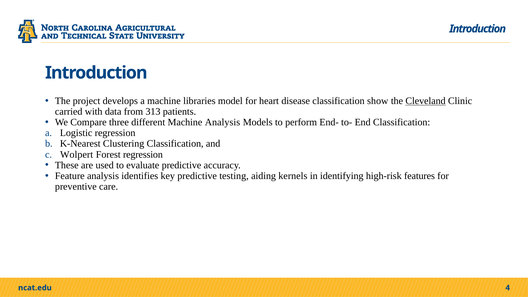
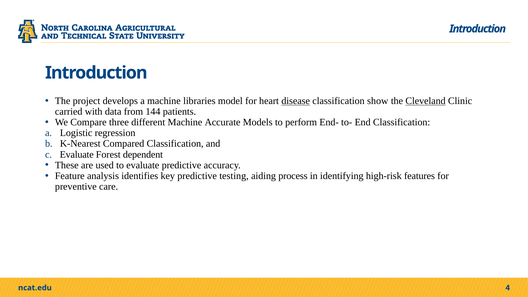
disease underline: none -> present
313: 313 -> 144
Machine Analysis: Analysis -> Accurate
Clustering: Clustering -> Compared
Wolpert at (77, 154): Wolpert -> Evaluate
Forest regression: regression -> dependent
kernels: kernels -> process
